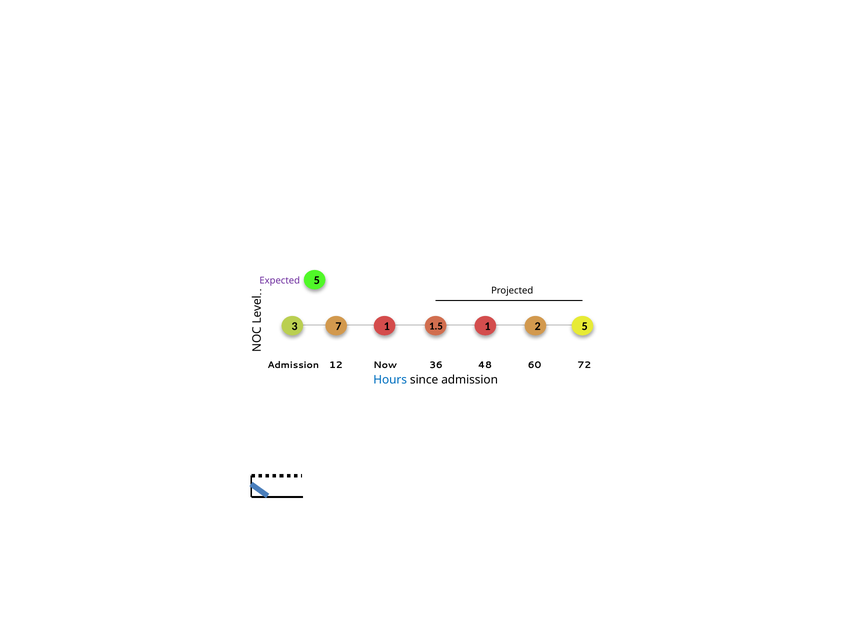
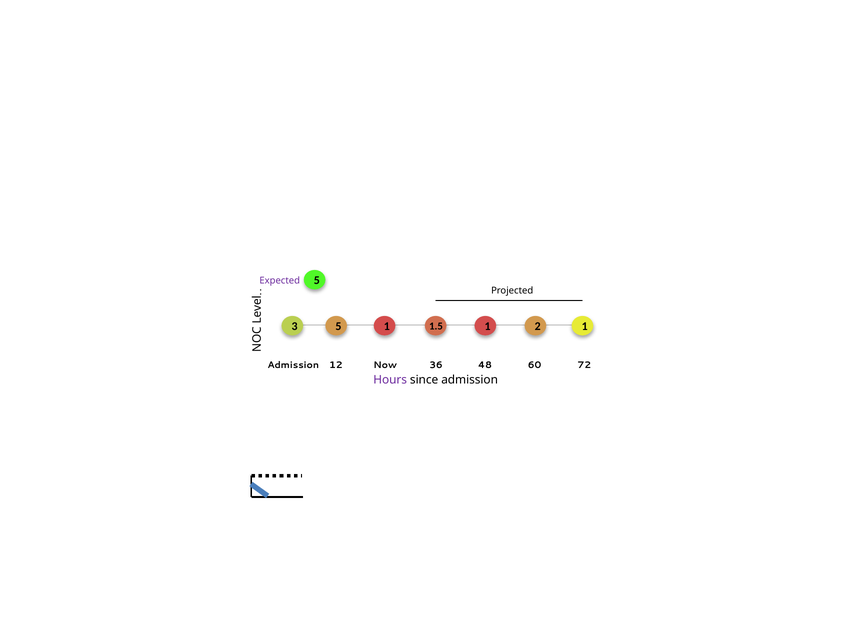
3 7: 7 -> 5
1 1 5: 5 -> 1
Hours colour: blue -> purple
